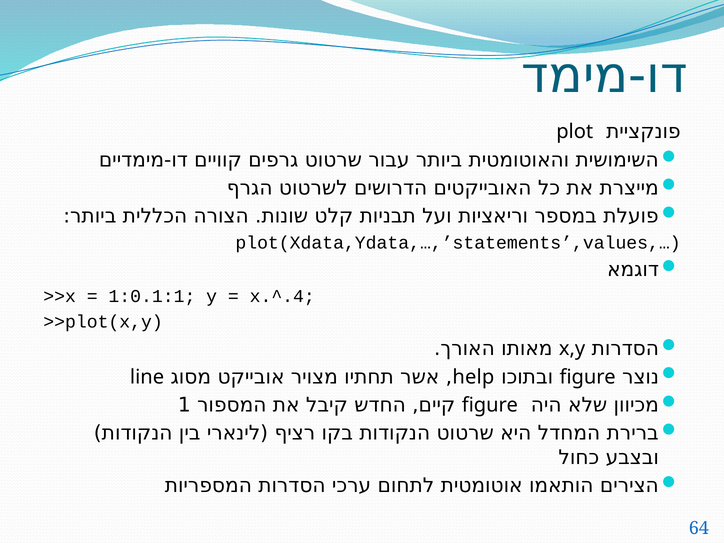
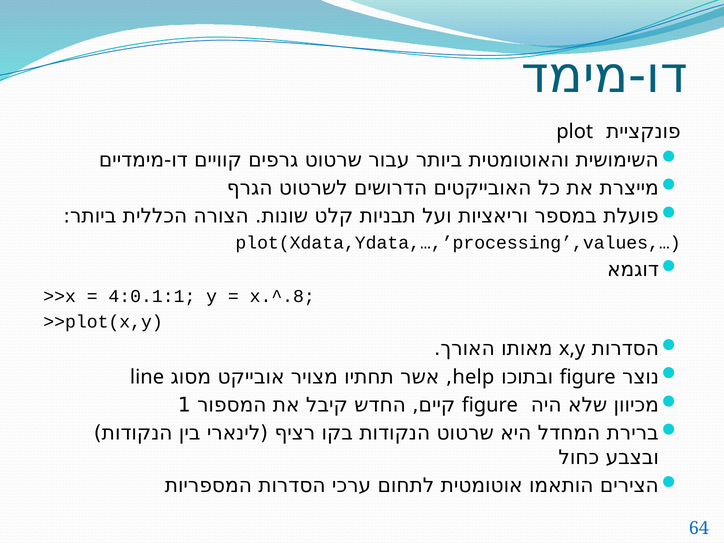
plot(Xdata,Ydata,…,’statements’,values,…: plot(Xdata,Ydata,…,’statements’,values,… -> plot(Xdata,Ydata,…,’processing’,values,…
1:0.1:1: 1:0.1:1 -> 4:0.1:1
x.^.4: x.^.4 -> x.^.8
